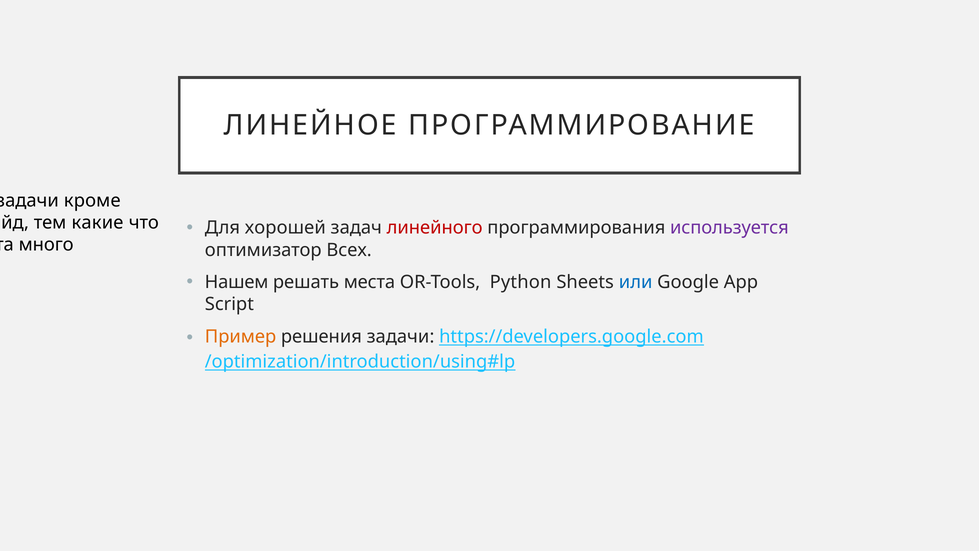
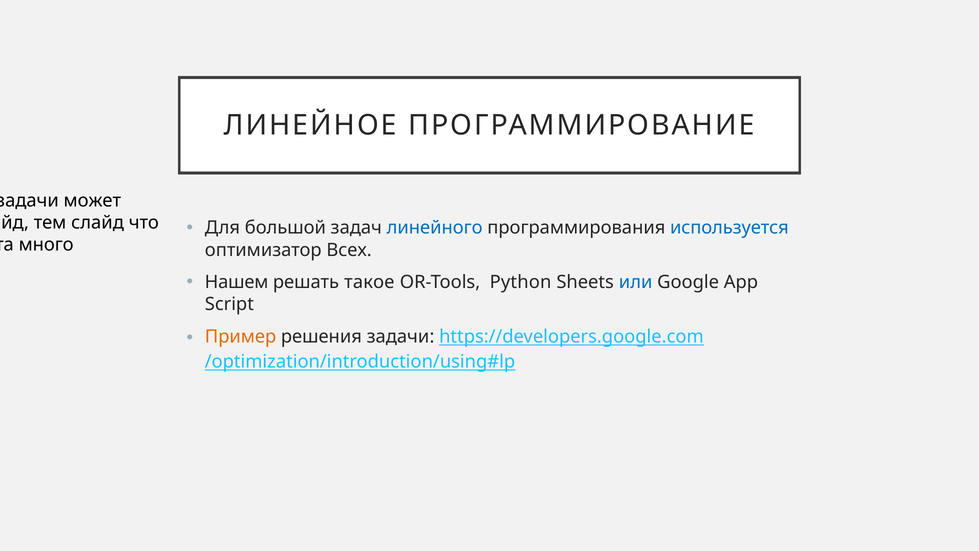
кроме: кроме -> может
тем какие: какие -> слайд
хорошей: хорошей -> большой
линейного colour: red -> blue
используется colour: purple -> blue
решать места: места -> такое
